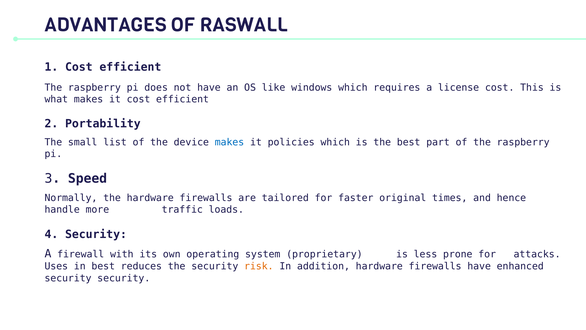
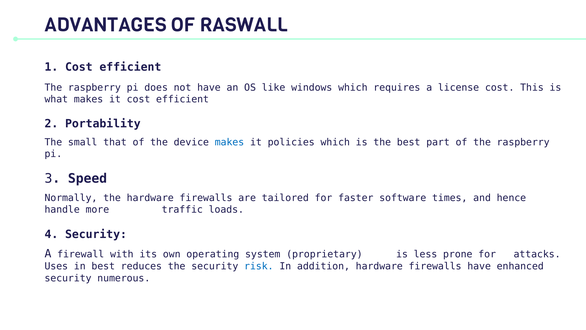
list: list -> that
original: original -> software
risk colour: orange -> blue
security security: security -> numerous
